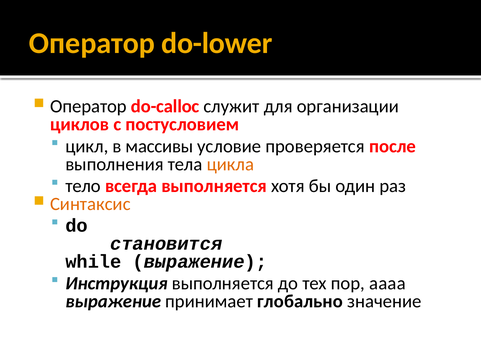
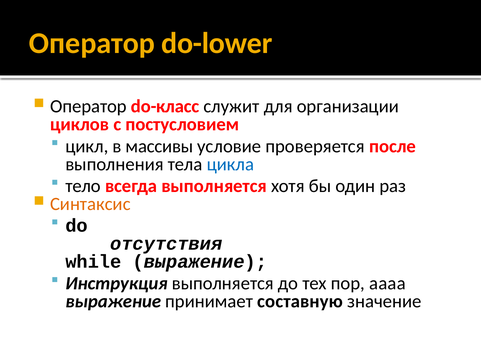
do-calloc: do-calloc -> do-класс
цикла colour: orange -> blue
становится: становится -> отсутствия
глобально: глобально -> составную
